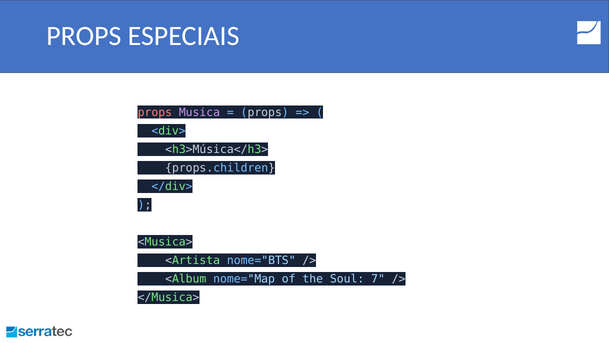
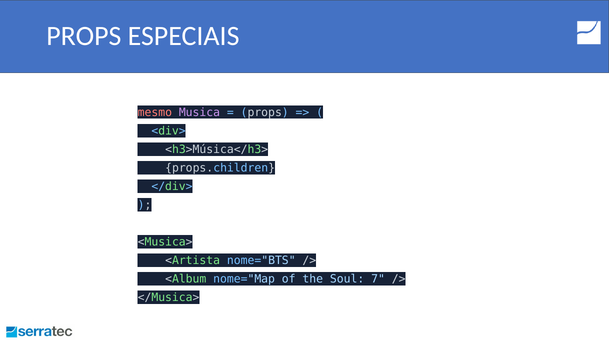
props at (155, 112): props -> mesmo
